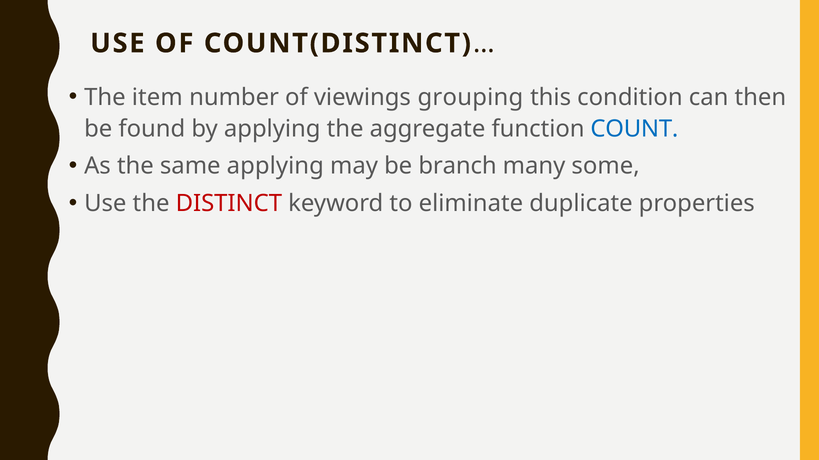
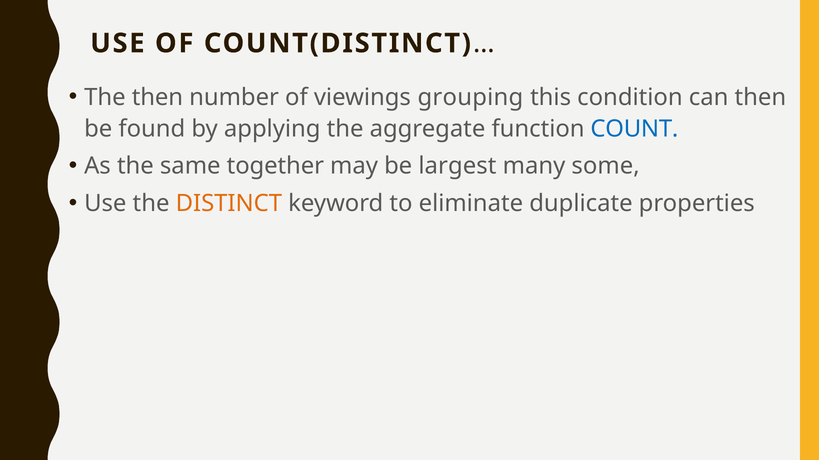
The item: item -> then
same applying: applying -> together
branch: branch -> largest
DISTINCT colour: red -> orange
